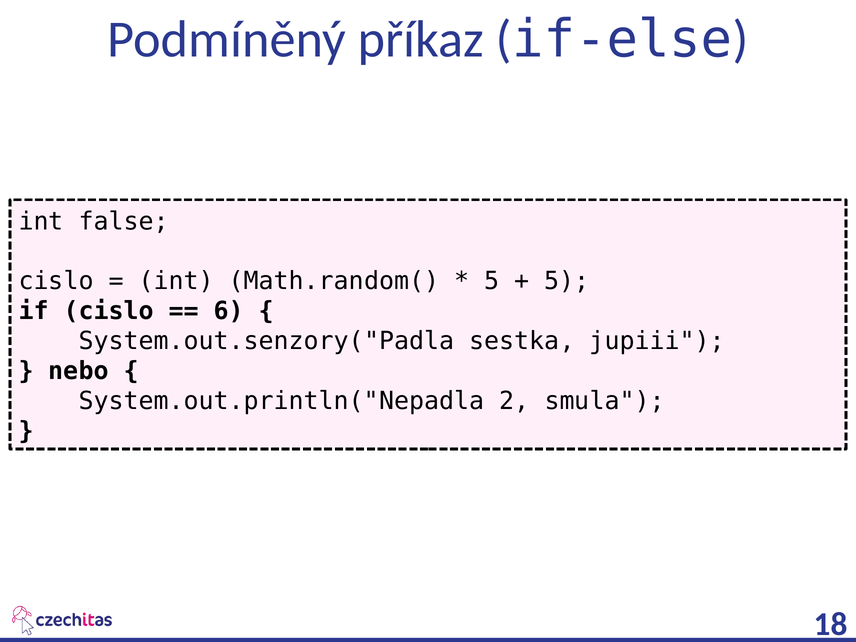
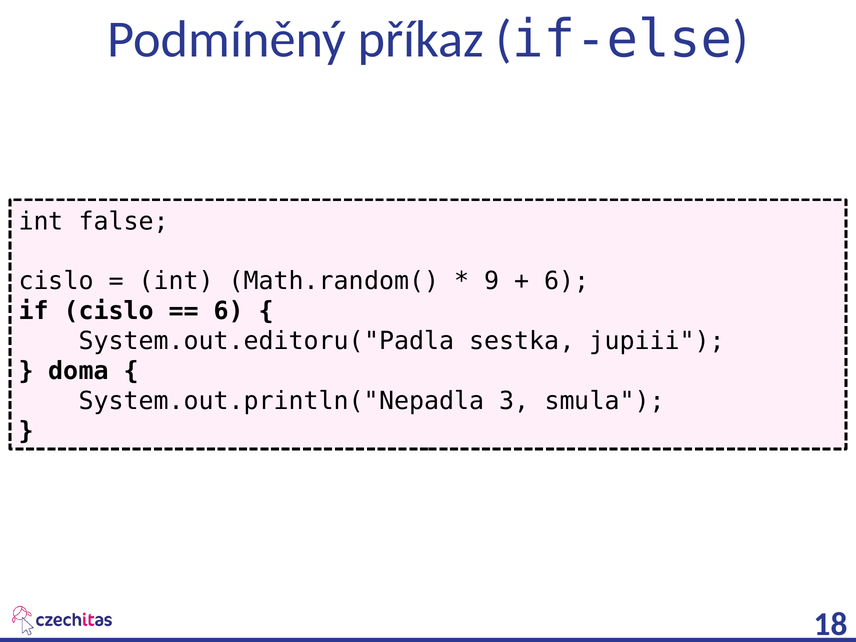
5 at (492, 281): 5 -> 9
5 at (567, 281): 5 -> 6
System.out.senzory("Padla: System.out.senzory("Padla -> System.out.editoru("Padla
nebo: nebo -> doma
2: 2 -> 3
